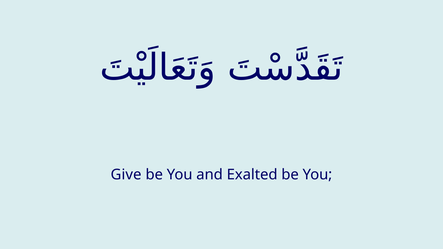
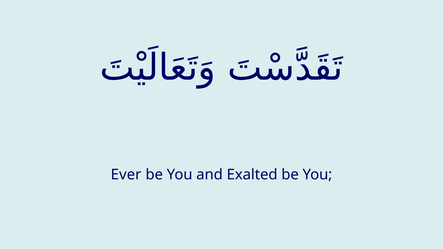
Give: Give -> Ever
